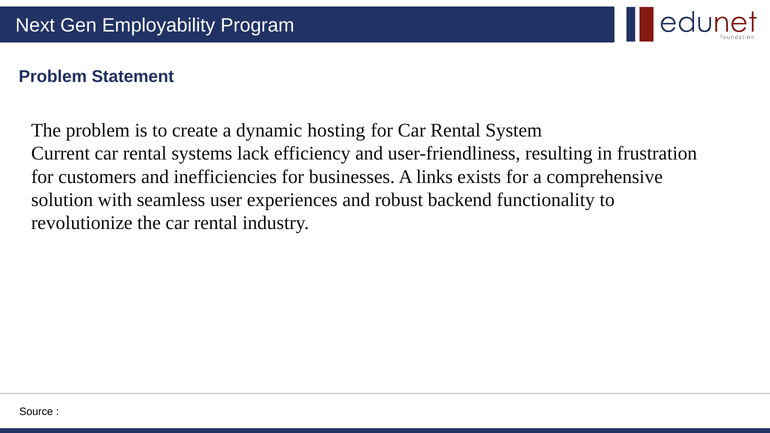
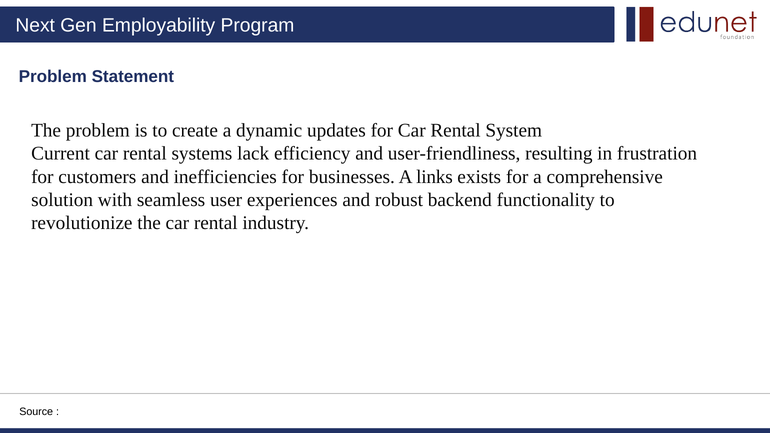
hosting: hosting -> updates
